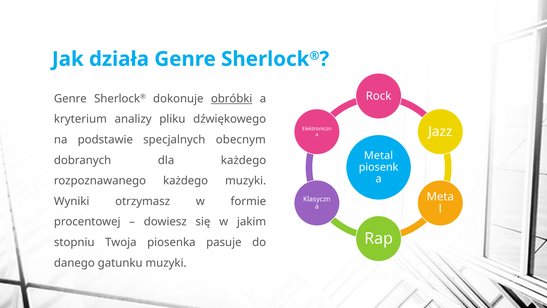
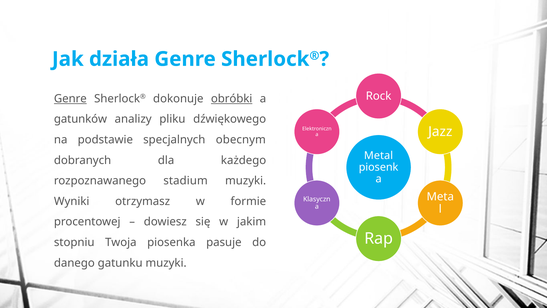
Genre at (70, 99) underline: none -> present
kryterium: kryterium -> gatunków
rozpoznawanego każdego: każdego -> stadium
